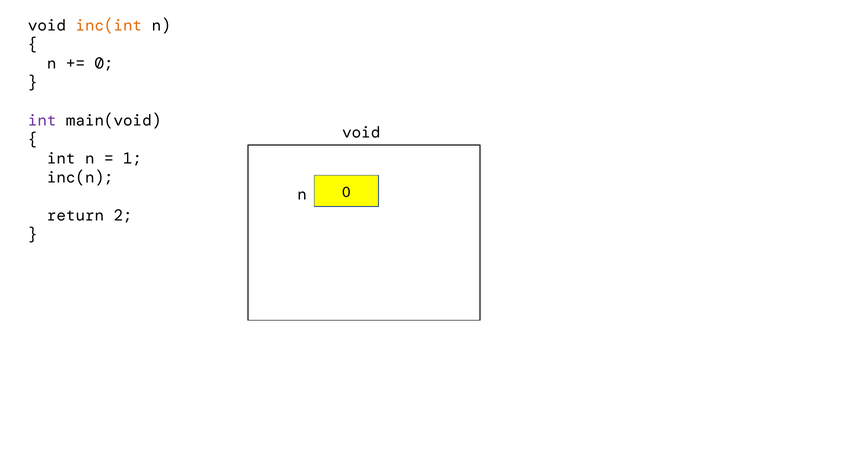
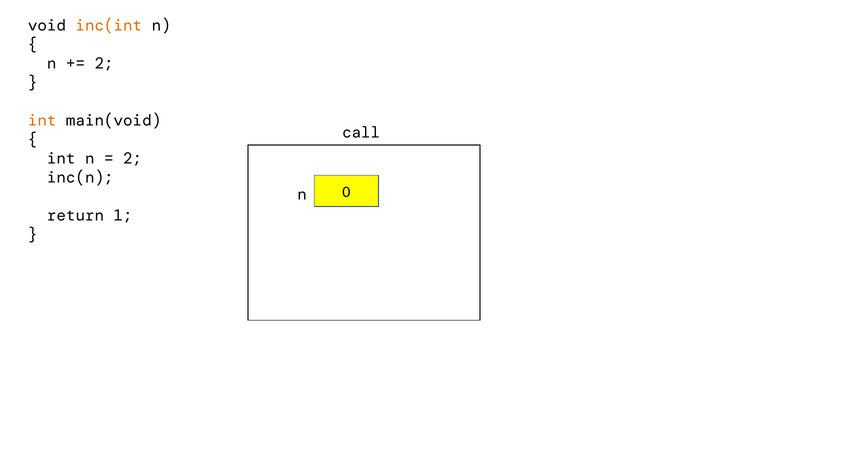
0 at (104, 63): 0 -> 2
int at (42, 120) colour: purple -> orange
void at (361, 133): void -> call
1 at (133, 159): 1 -> 2
2: 2 -> 1
